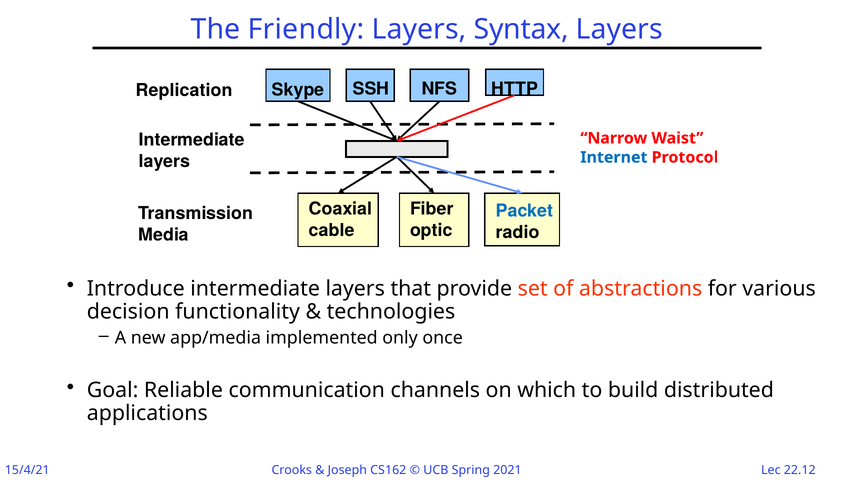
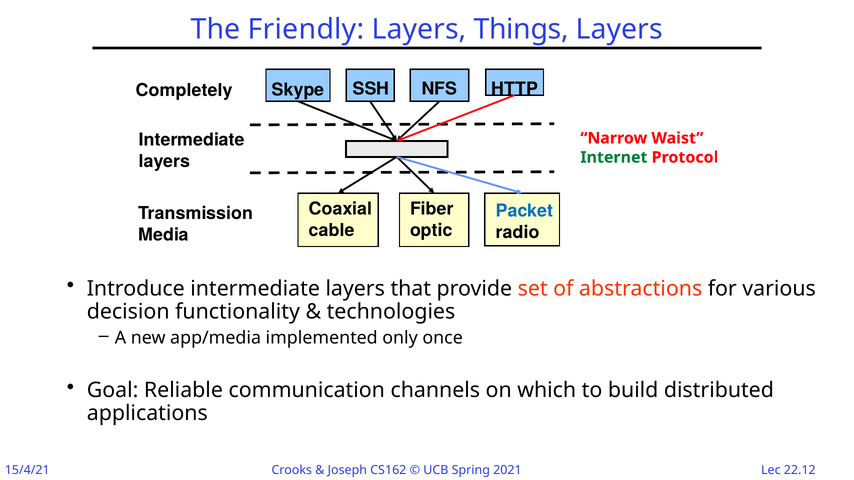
Syntax: Syntax -> Things
Replication: Replication -> Completely
Internet colour: blue -> green
